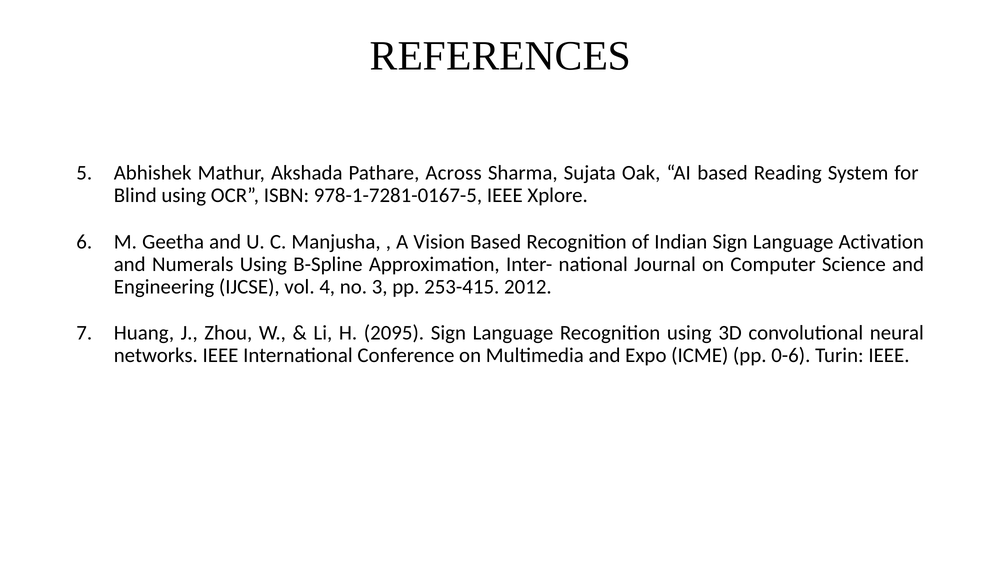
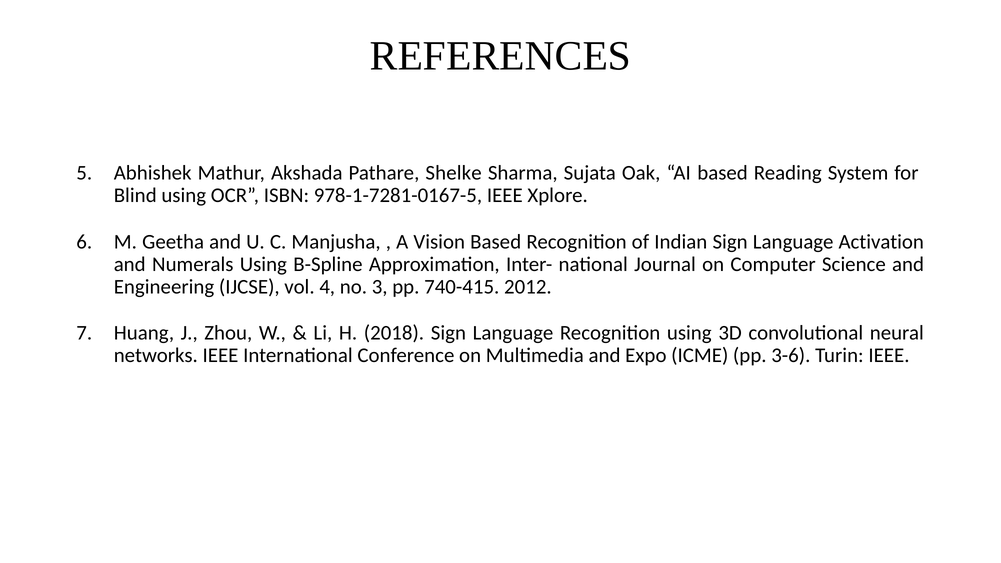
Across: Across -> Shelke
253-415: 253-415 -> 740-415
2095: 2095 -> 2018
0-6: 0-6 -> 3-6
